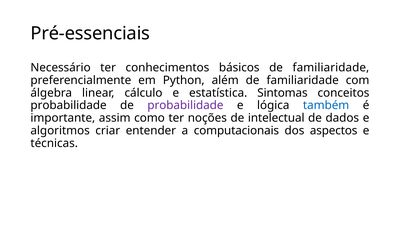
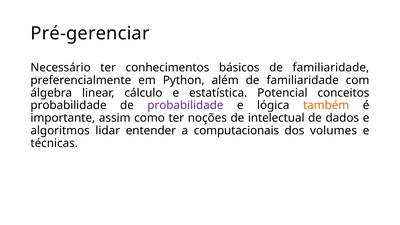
Pré-essenciais: Pré-essenciais -> Pré-gerenciar
Sintomas: Sintomas -> Potencial
também colour: blue -> orange
criar: criar -> lidar
aspectos: aspectos -> volumes
